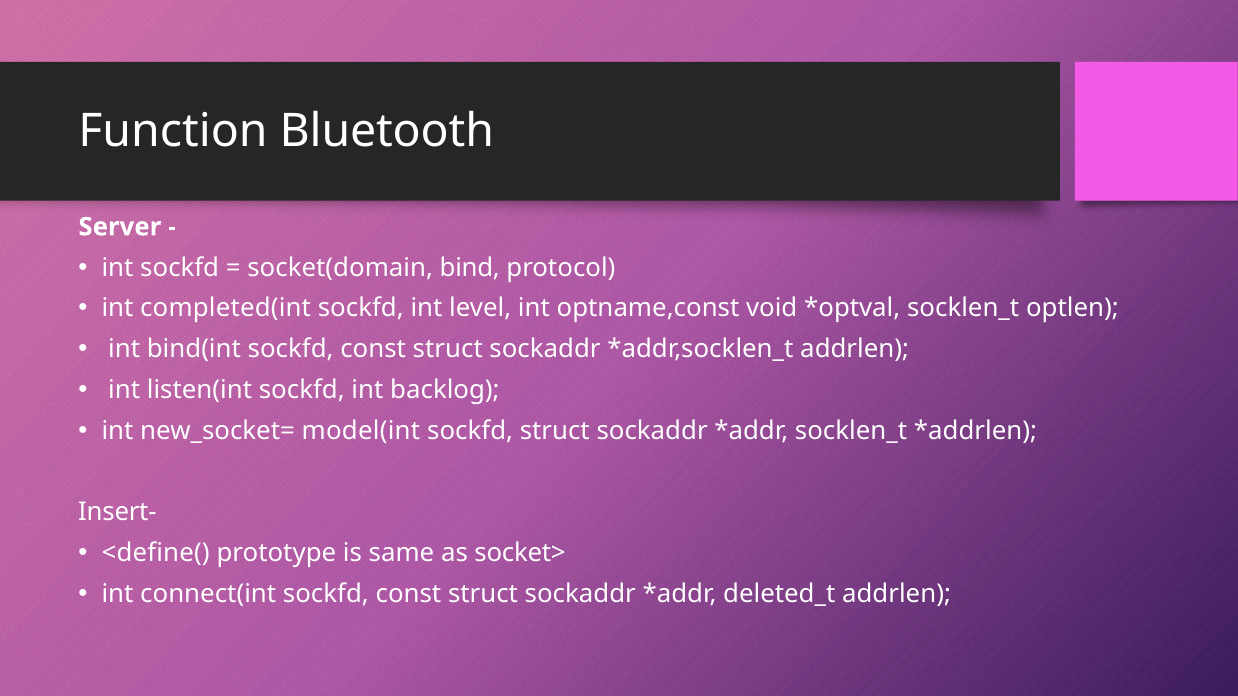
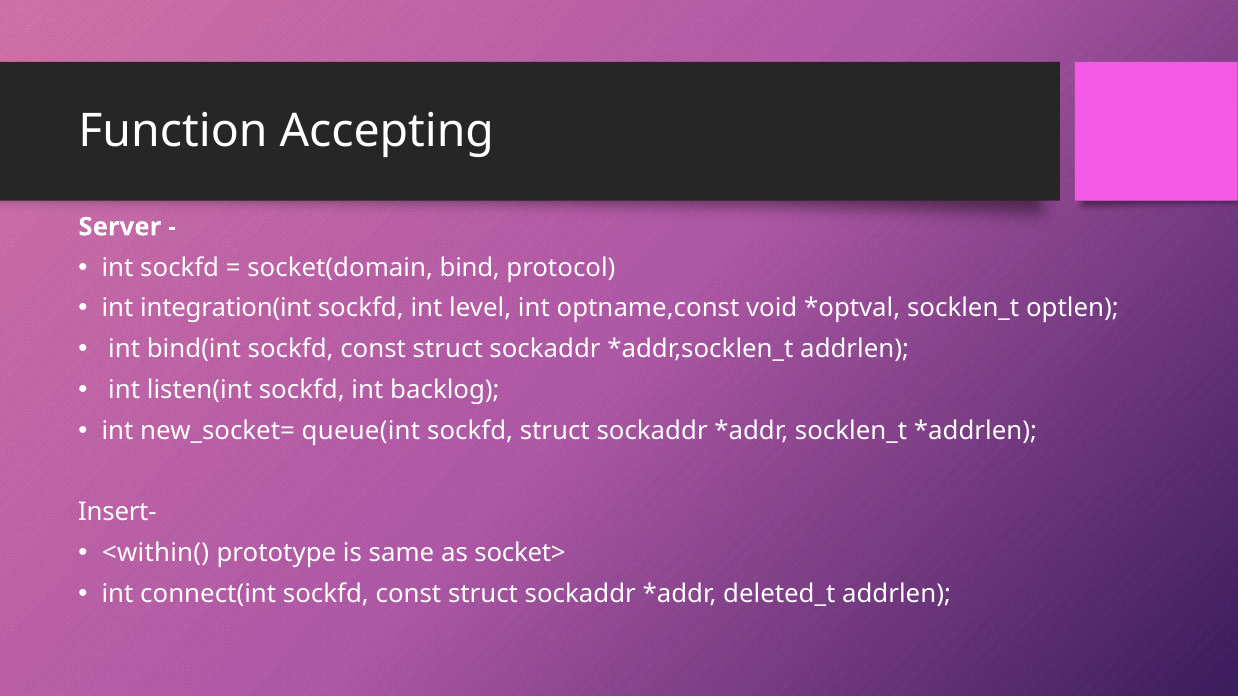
Bluetooth: Bluetooth -> Accepting
completed(int: completed(int -> integration(int
model(int: model(int -> queue(int
<define(: <define( -> <within(
